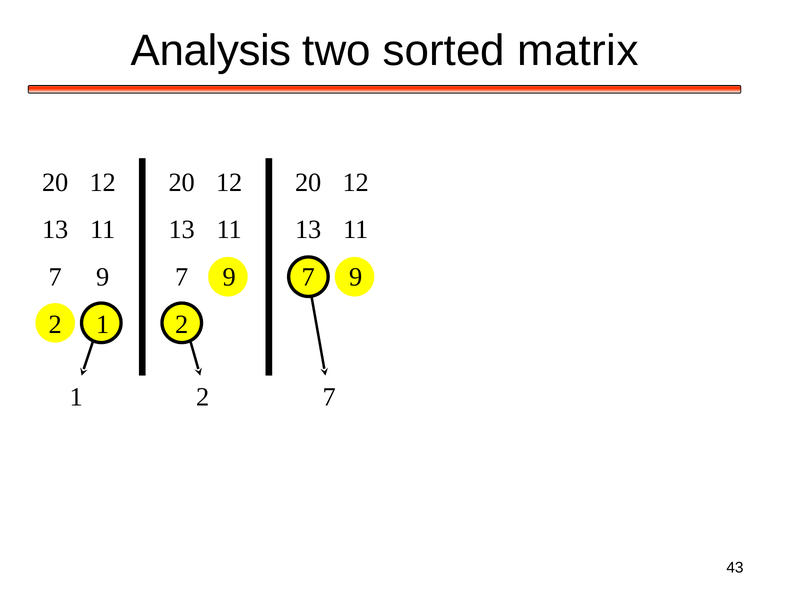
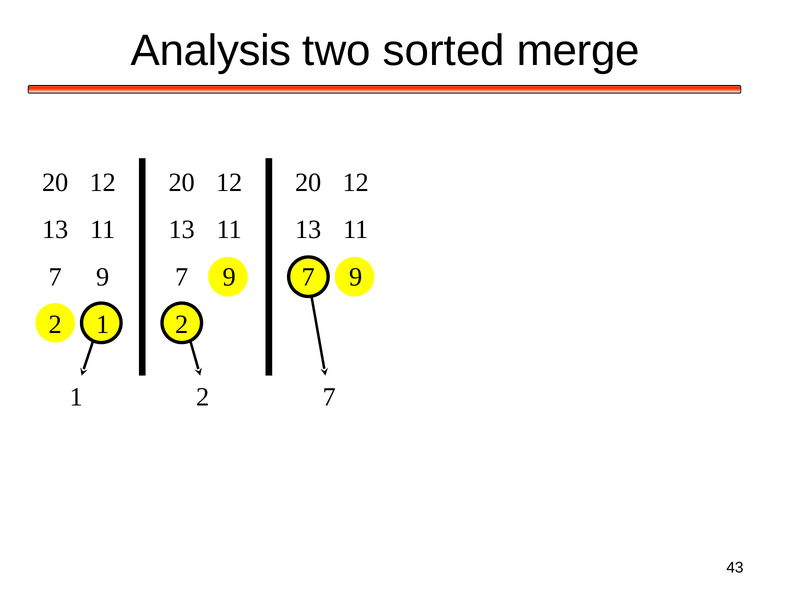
matrix: matrix -> merge
